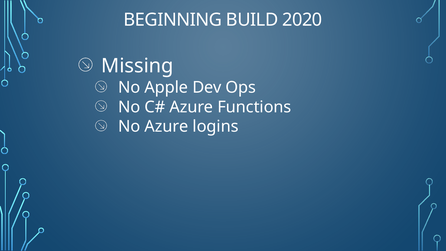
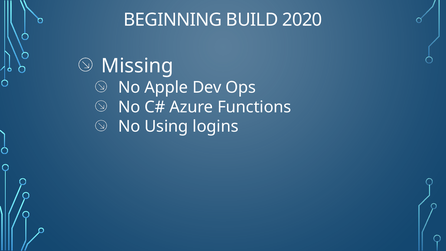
No Azure: Azure -> Using
